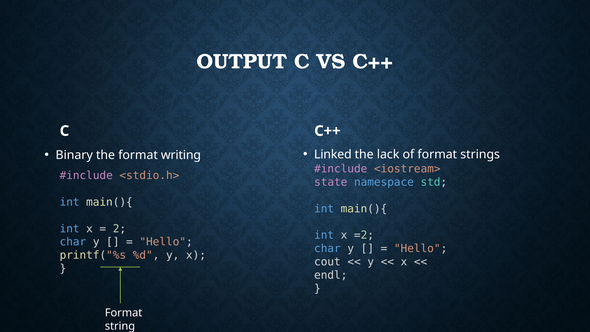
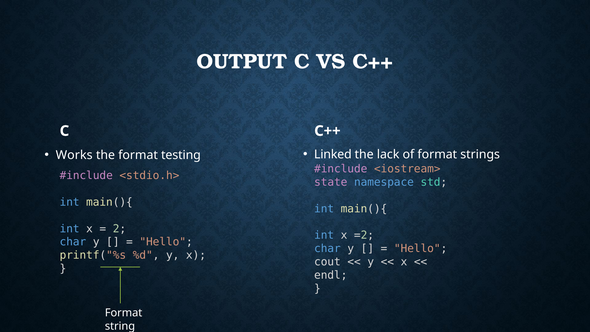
Binary: Binary -> Works
writing: writing -> testing
